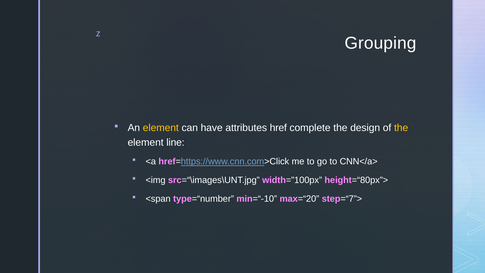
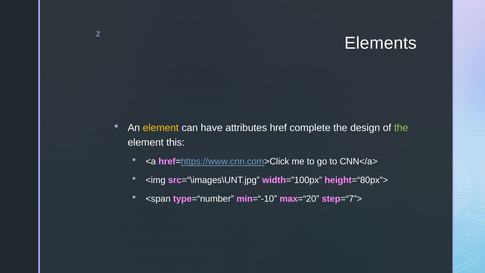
Grouping: Grouping -> Elements
the at (401, 128) colour: yellow -> light green
line: line -> this
